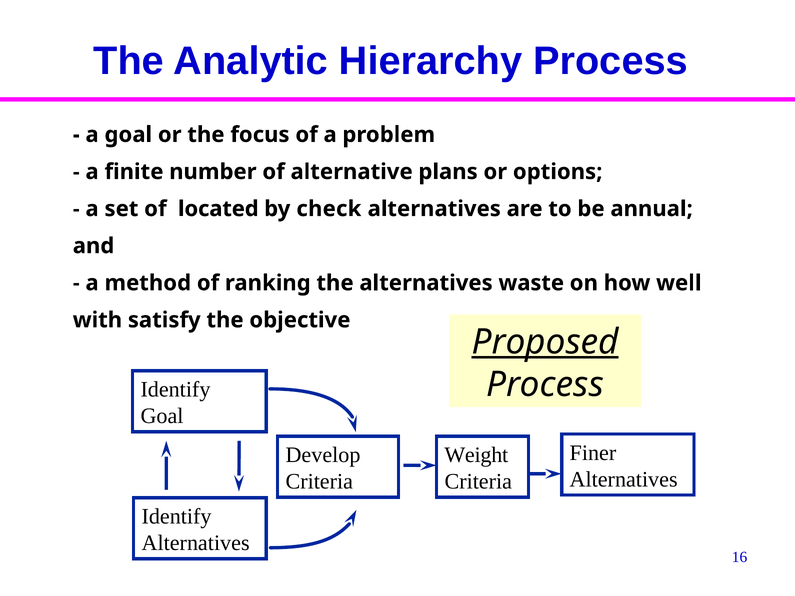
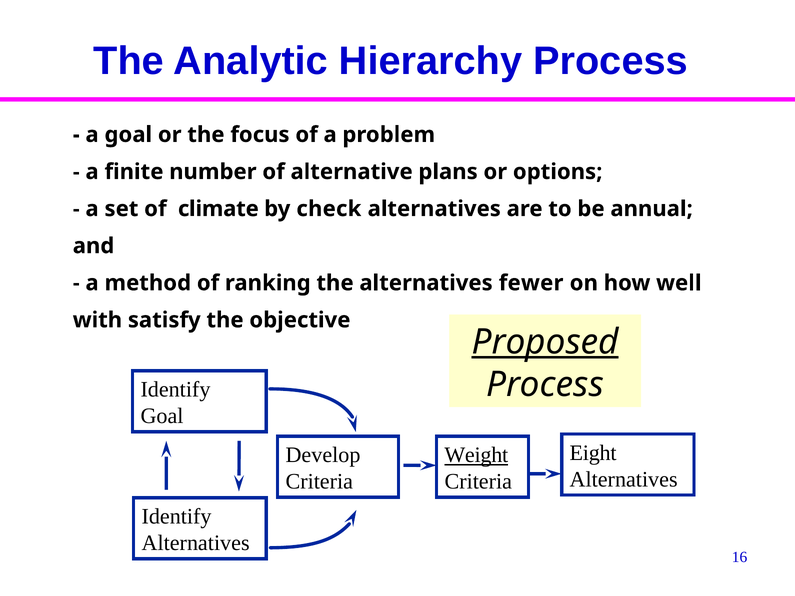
located: located -> climate
waste: waste -> fewer
Finer: Finer -> Eight
Weight underline: none -> present
